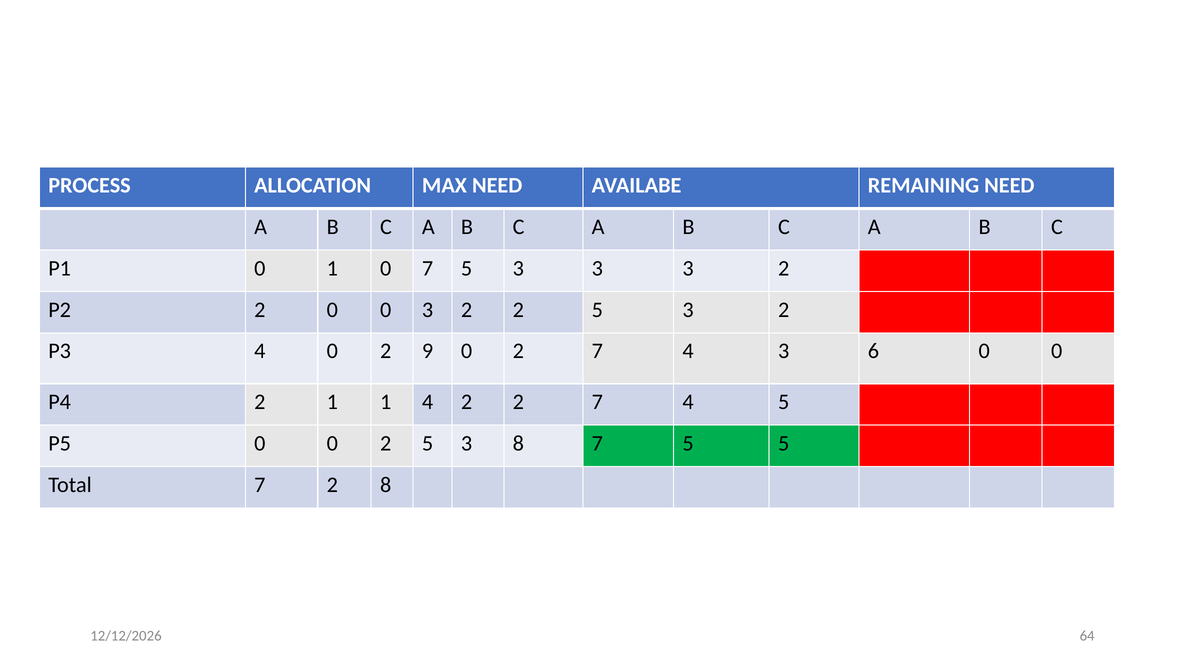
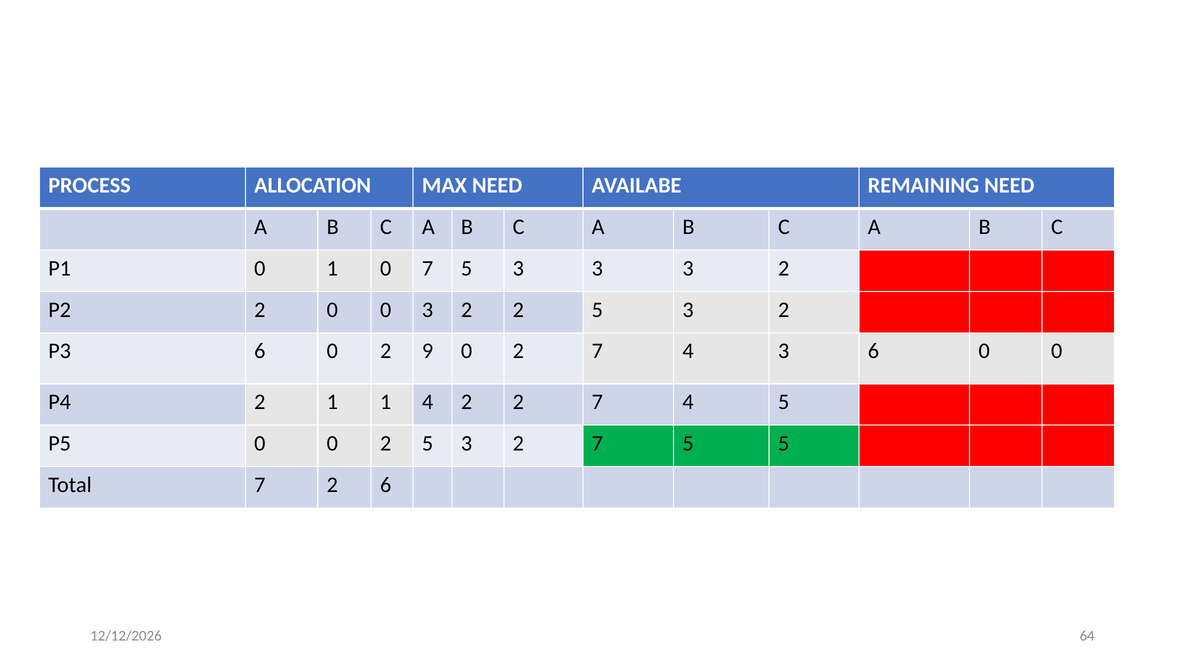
P3 4: 4 -> 6
8 at (518, 444): 8 -> 2
2 8: 8 -> 6
